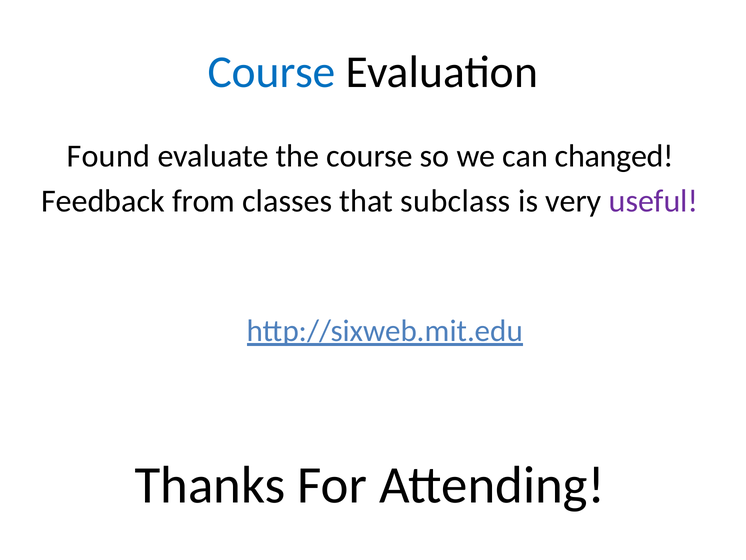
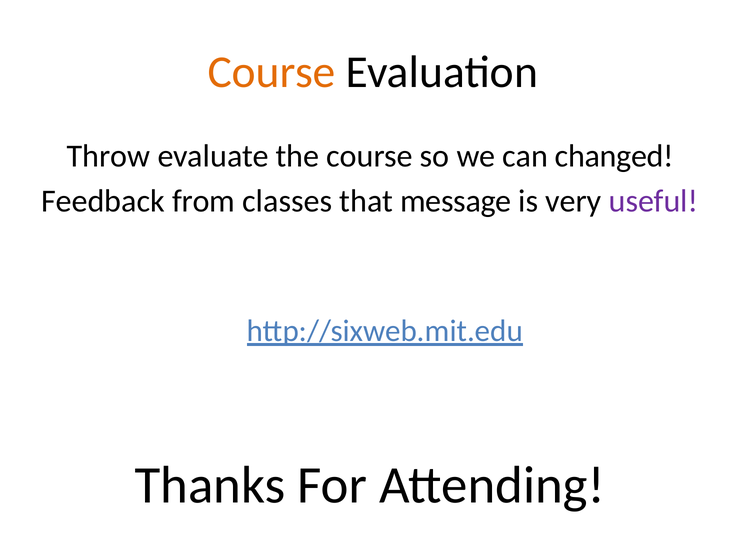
Course at (272, 72) colour: blue -> orange
Found: Found -> Throw
subclass: subclass -> message
